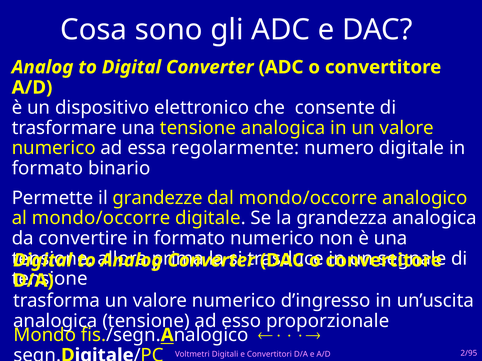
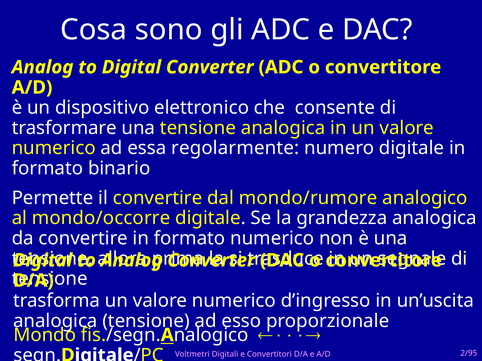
il grandezze: grandezze -> convertire
dal mondo/occorre: mondo/occorre -> mondo/rumore
